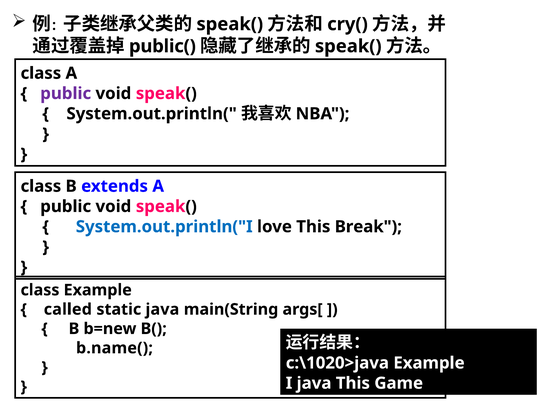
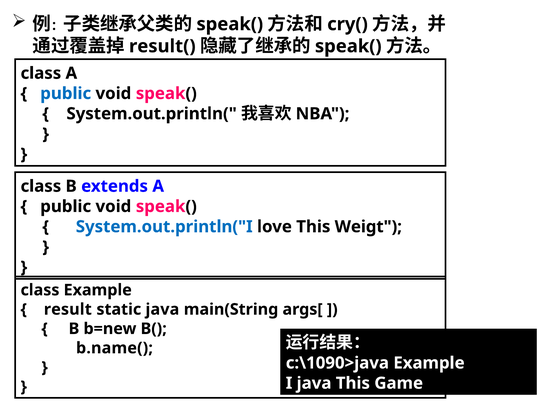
public(: public( -> result(
public at (66, 93) colour: purple -> blue
Break: Break -> Weigt
called: called -> result
c:\1020>java: c:\1020>java -> c:\1090>java
